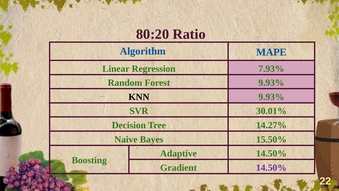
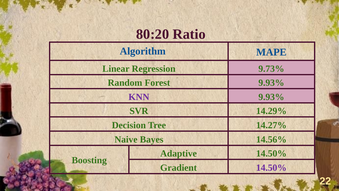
7.93%: 7.93% -> 9.73%
KNN colour: black -> purple
30.01%: 30.01% -> 14.29%
15.50%: 15.50% -> 14.56%
